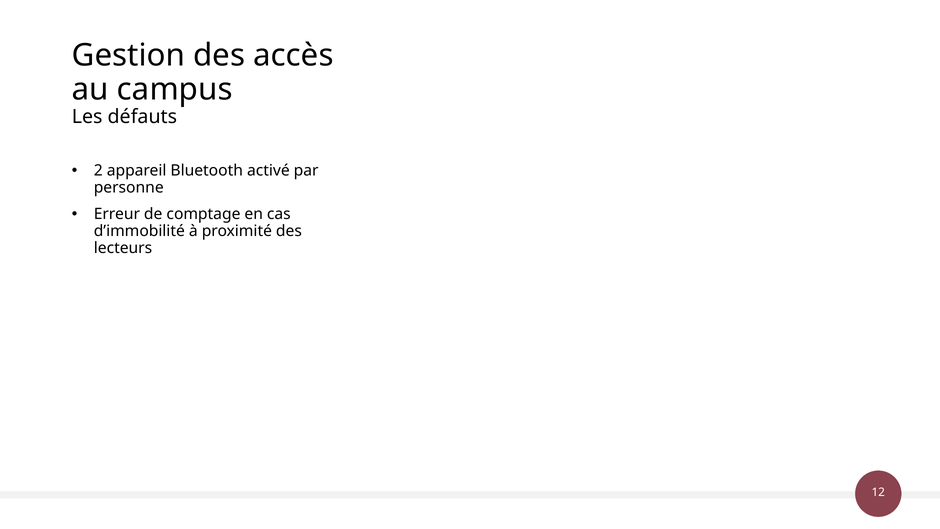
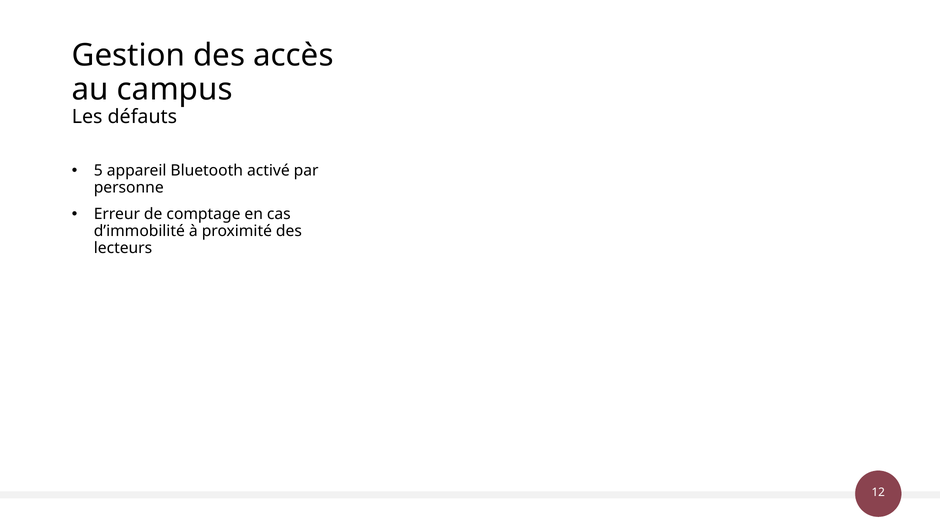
2: 2 -> 5
